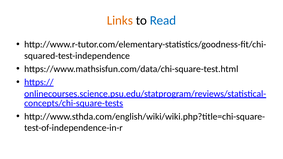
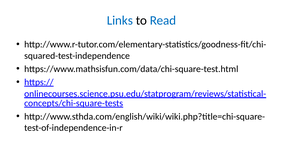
Links colour: orange -> blue
